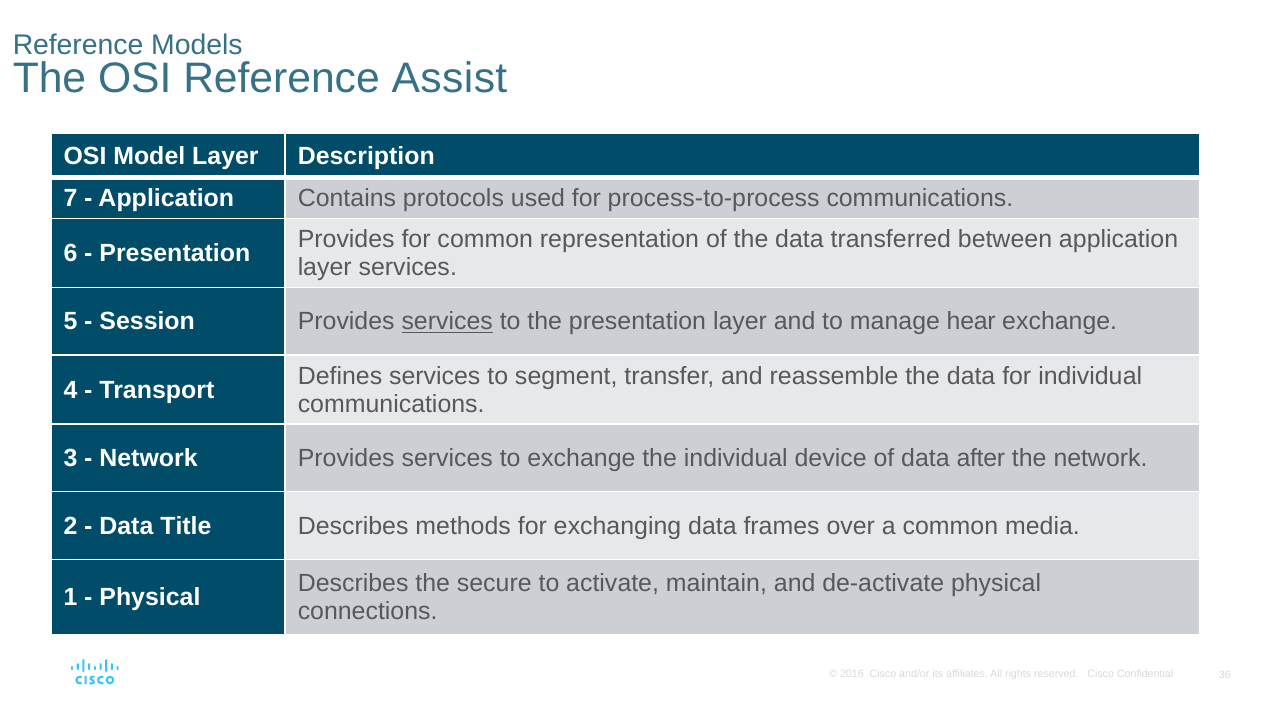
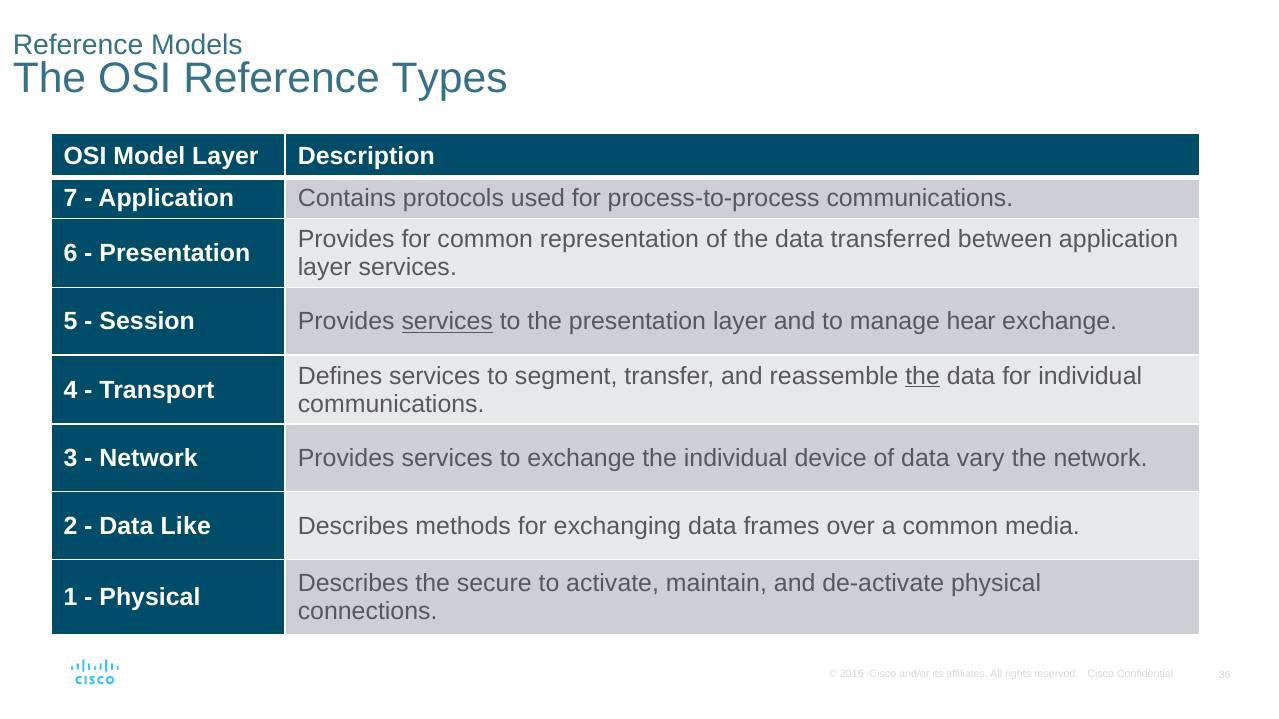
Assist: Assist -> Types
the at (923, 376) underline: none -> present
after: after -> vary
Title: Title -> Like
